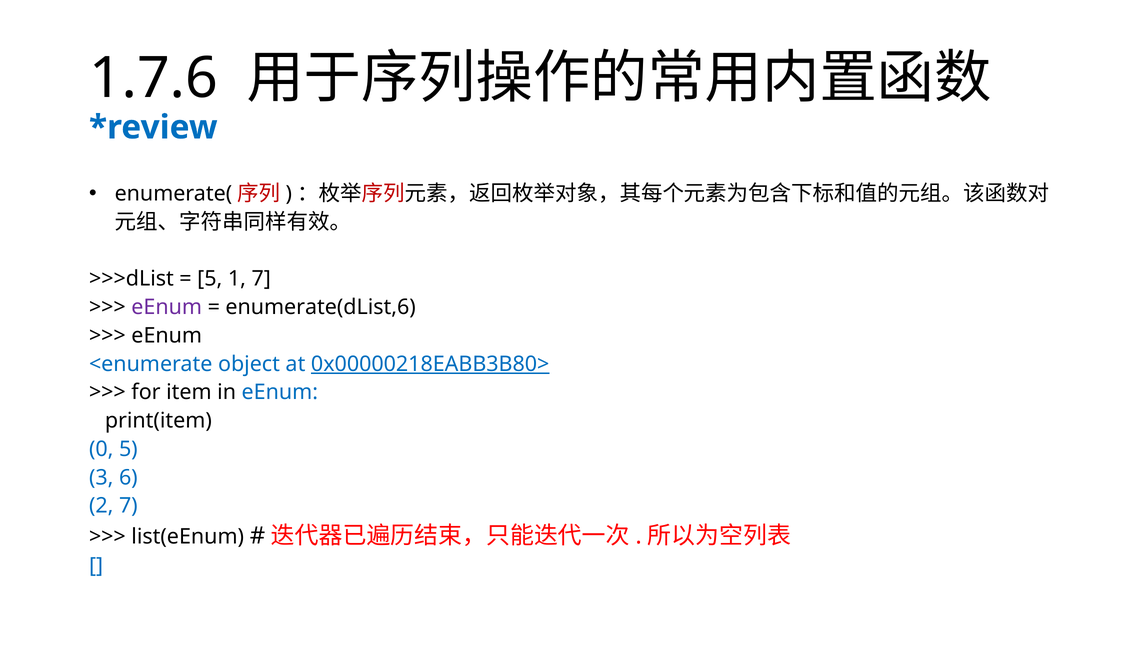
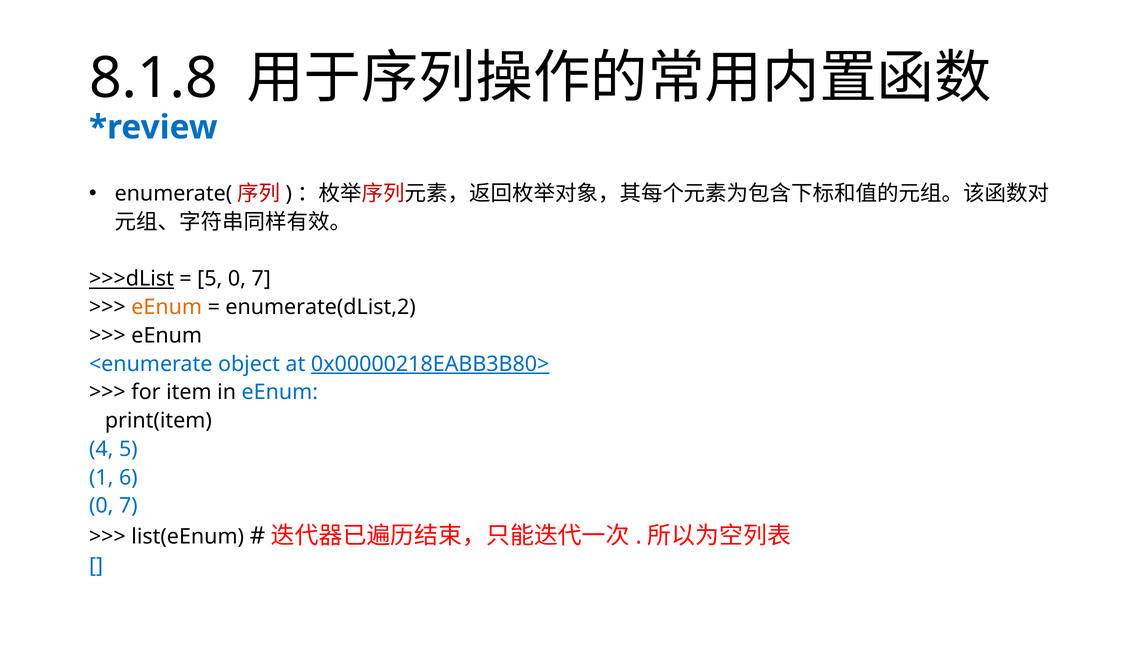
1.7.6: 1.7.6 -> 8.1.8
>>>dList underline: none -> present
5 1: 1 -> 0
eEnum at (167, 307) colour: purple -> orange
enumerate(dList,6: enumerate(dList,6 -> enumerate(dList,2
0: 0 -> 4
3: 3 -> 1
2 at (101, 506): 2 -> 0
